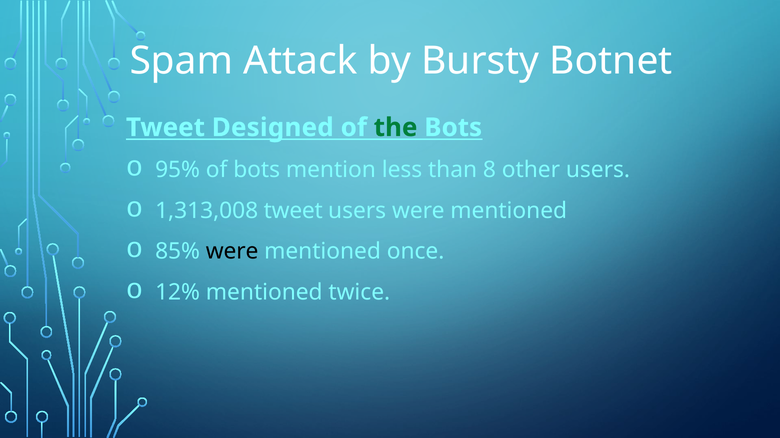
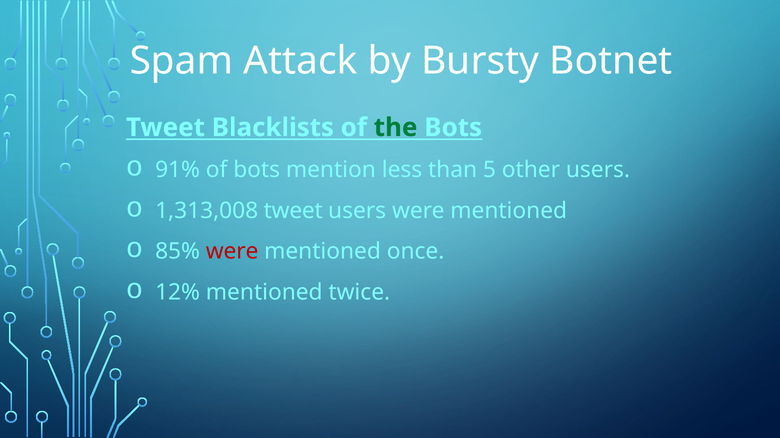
Designed: Designed -> Blacklists
95%: 95% -> 91%
8: 8 -> 5
were at (232, 252) colour: black -> red
